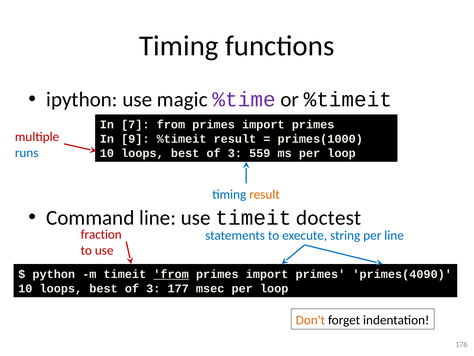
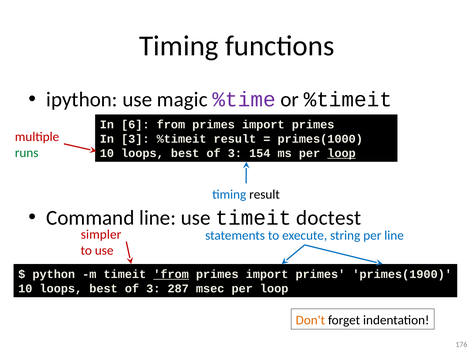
7: 7 -> 6
In 9: 9 -> 3
runs colour: blue -> green
559: 559 -> 154
loop at (342, 153) underline: none -> present
result at (264, 194) colour: orange -> black
fraction: fraction -> simpler
primes(4090: primes(4090 -> primes(1900
177: 177 -> 287
